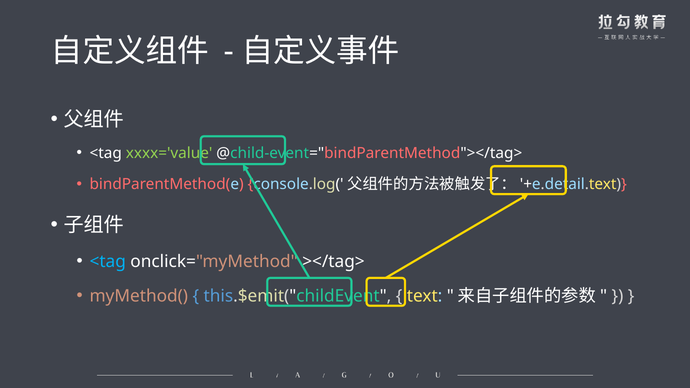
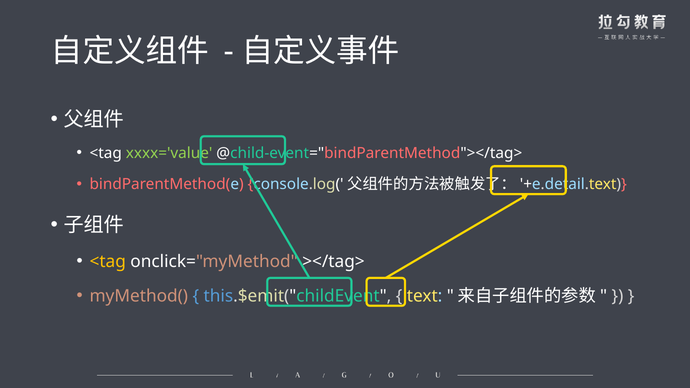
<tag at (108, 262) colour: light blue -> yellow
